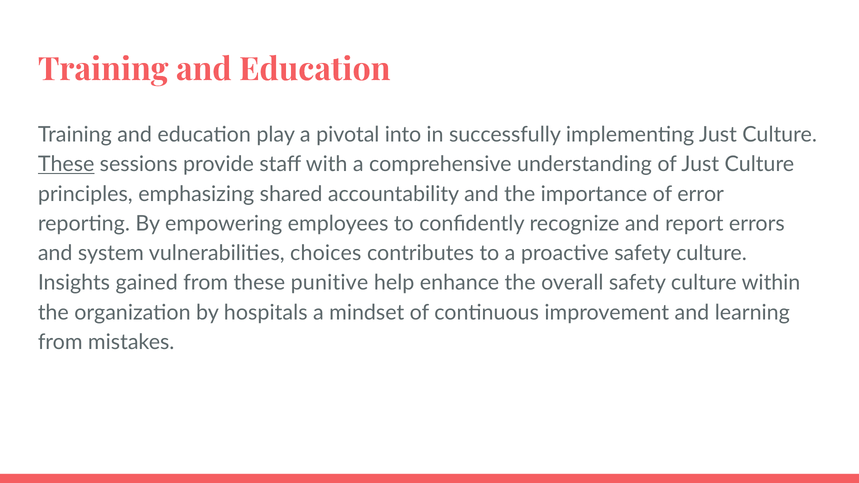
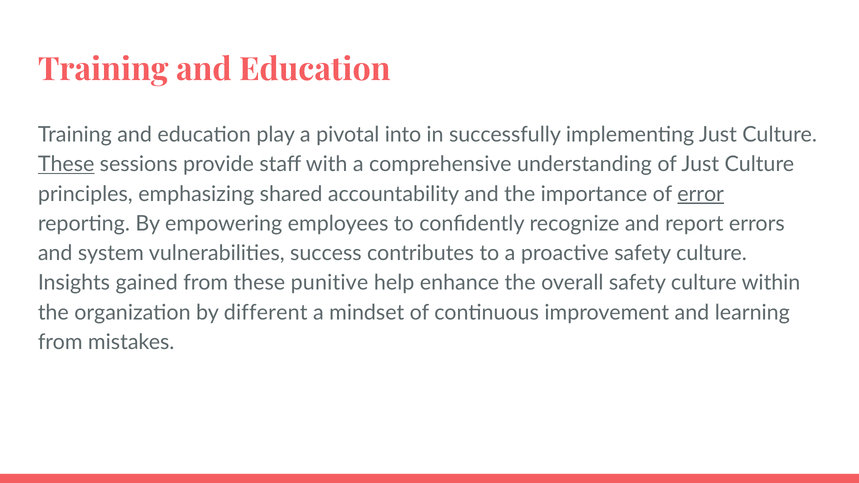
error underline: none -> present
choices: choices -> success
hospitals: hospitals -> different
